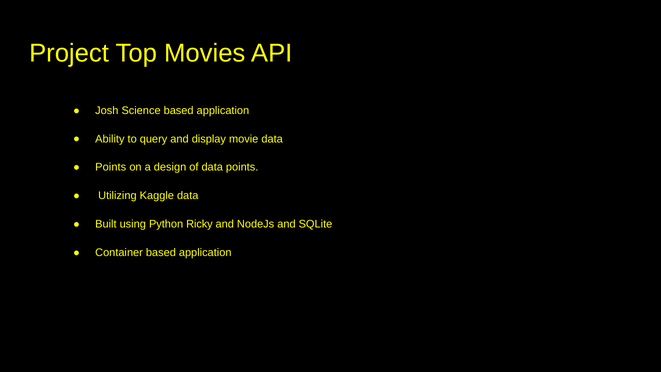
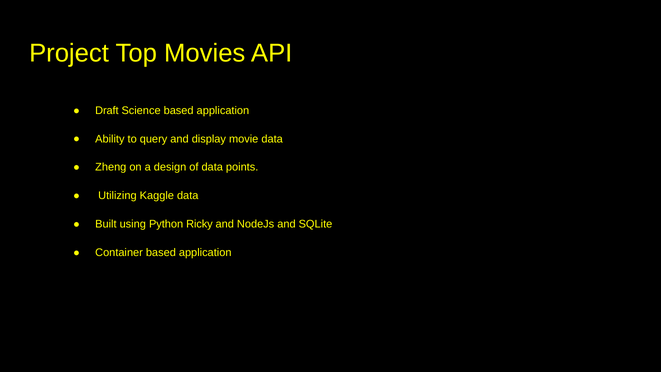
Josh: Josh -> Draft
Points at (111, 167): Points -> Zheng
